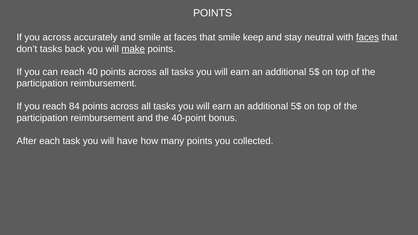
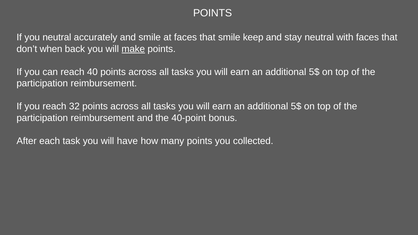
you across: across -> neutral
faces at (367, 38) underline: present -> none
don’t tasks: tasks -> when
84: 84 -> 32
